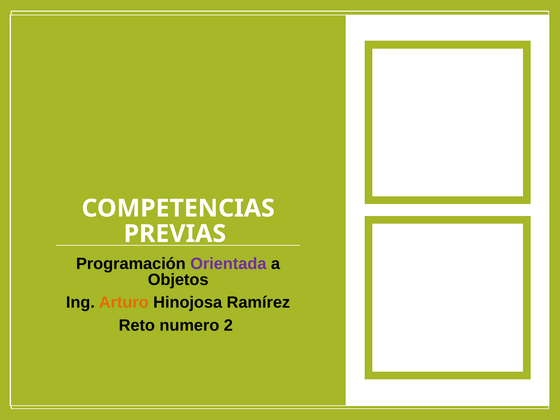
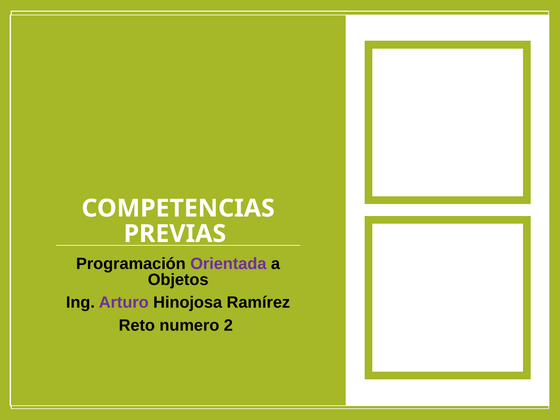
Arturo colour: orange -> purple
